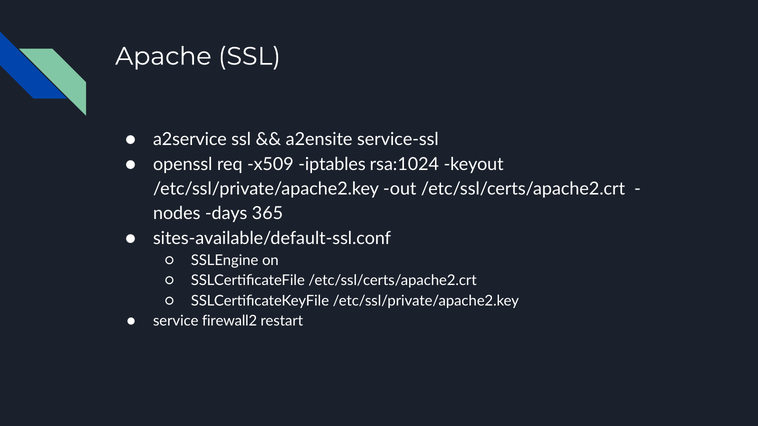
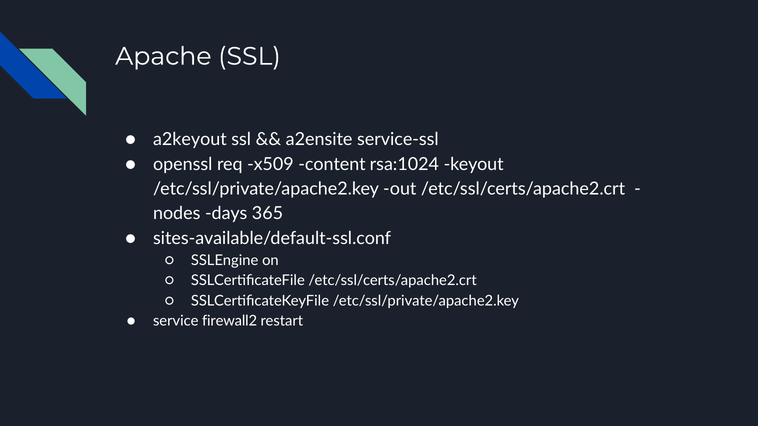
a2service: a2service -> a2keyout
iptables: iptables -> content
